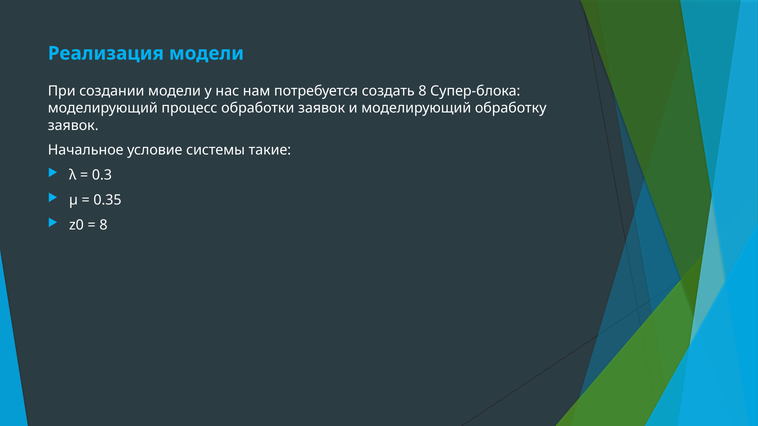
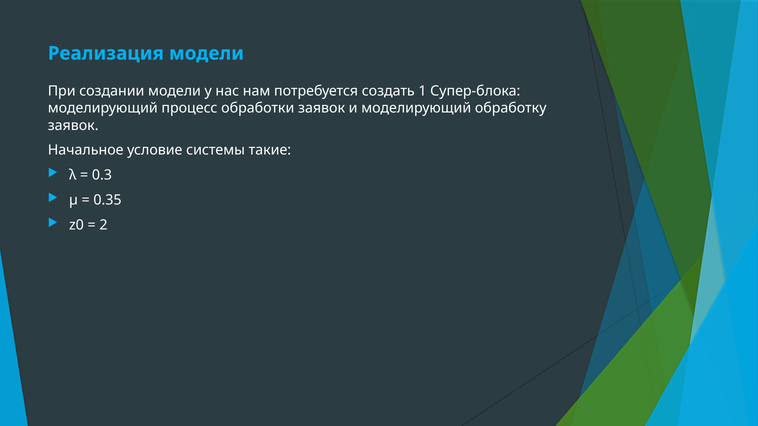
создать 8: 8 -> 1
8 at (103, 225): 8 -> 2
